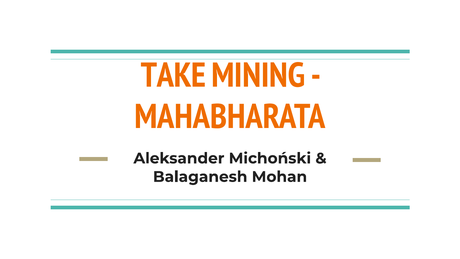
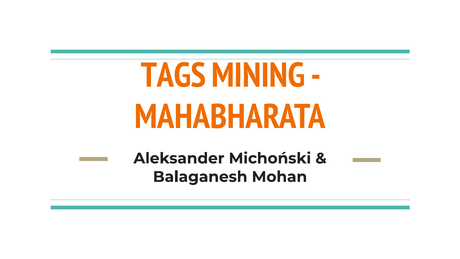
TAKE: TAKE -> TAGS
